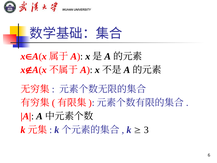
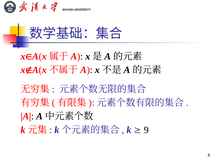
3: 3 -> 9
